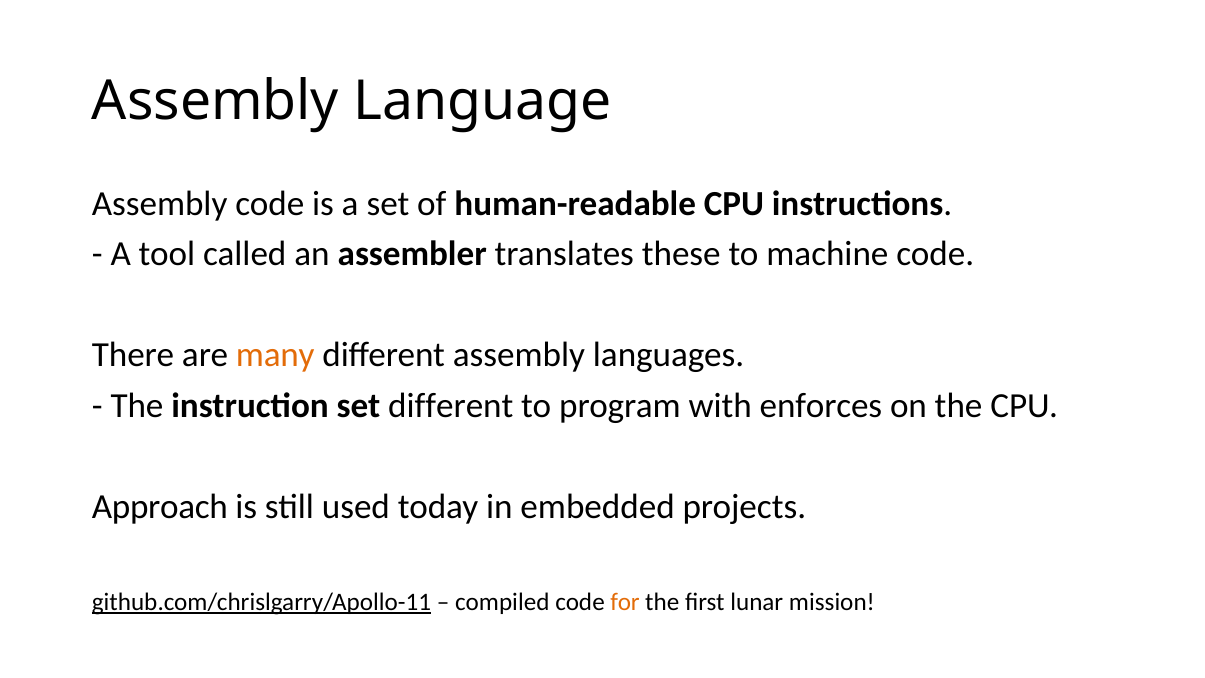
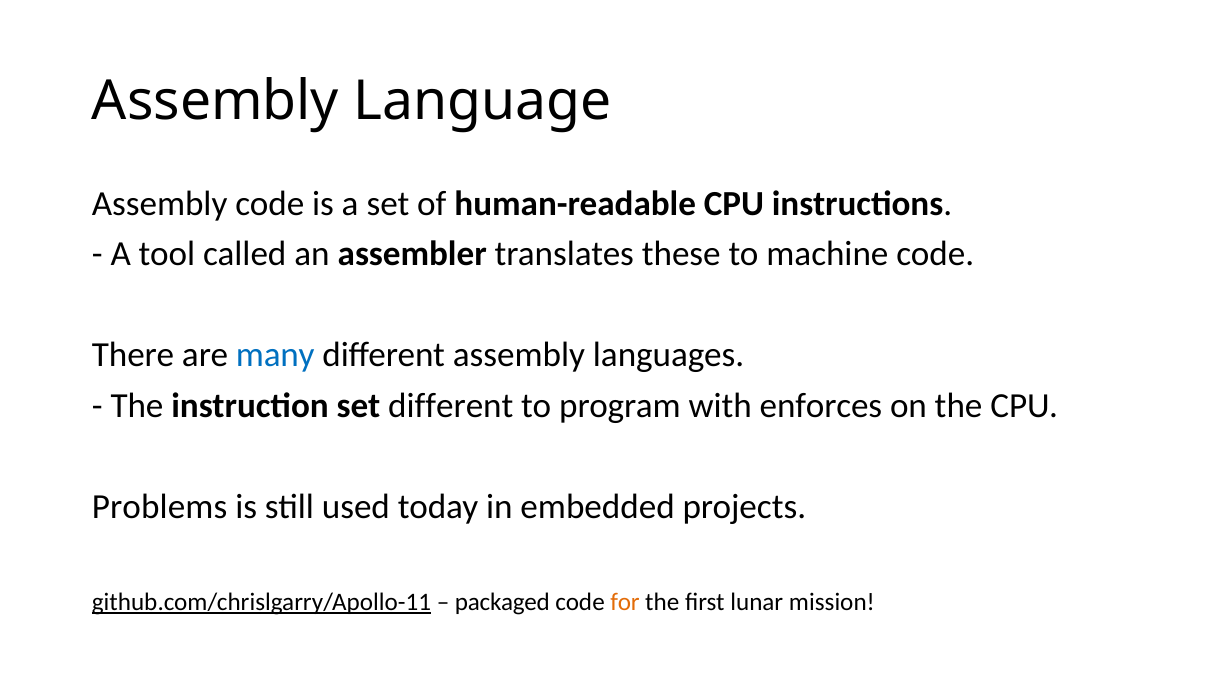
many colour: orange -> blue
Approach: Approach -> Problems
compiled: compiled -> packaged
